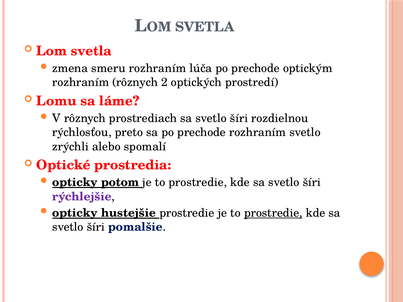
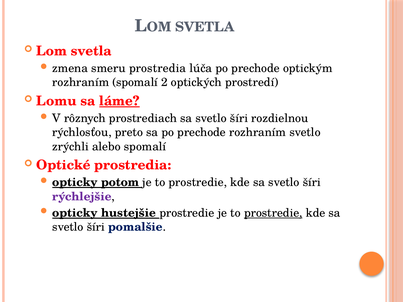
smeru rozhraním: rozhraním -> prostredia
rozhraním rôznych: rôznych -> spomalí
láme underline: none -> present
